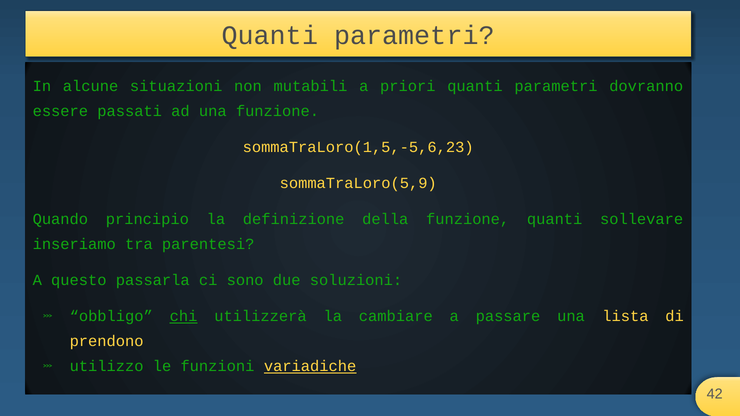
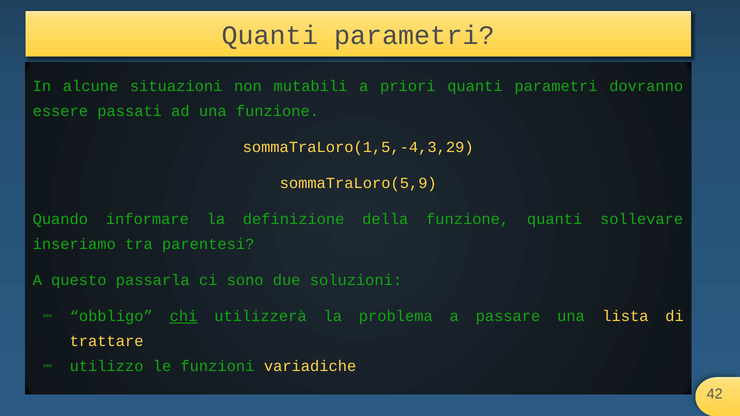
sommaTraLoro(1,5,-5,6,23: sommaTraLoro(1,5,-5,6,23 -> sommaTraLoro(1,5,-4,3,29
principio: principio -> informare
cambiare: cambiare -> problema
prendono: prendono -> trattare
variadiche underline: present -> none
